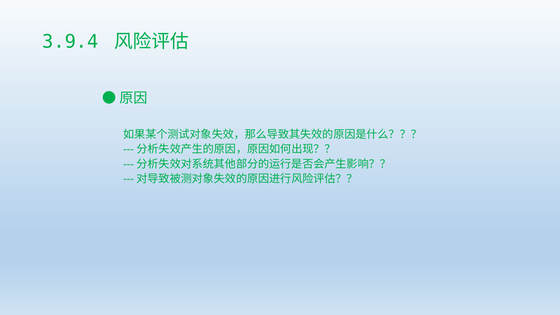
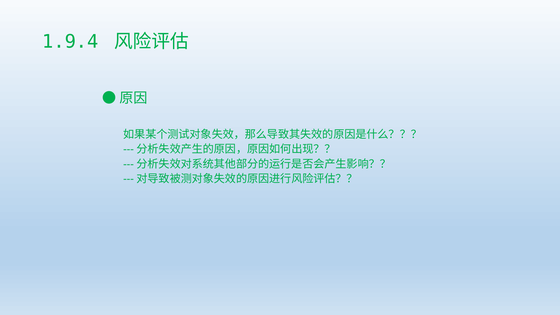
3.9.4: 3.9.4 -> 1.9.4
